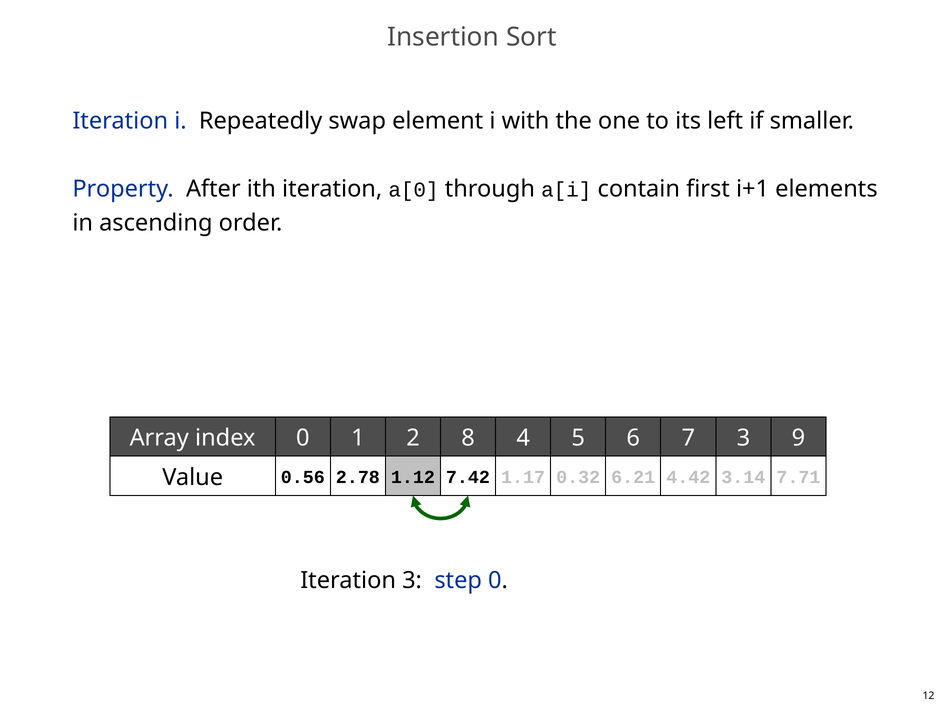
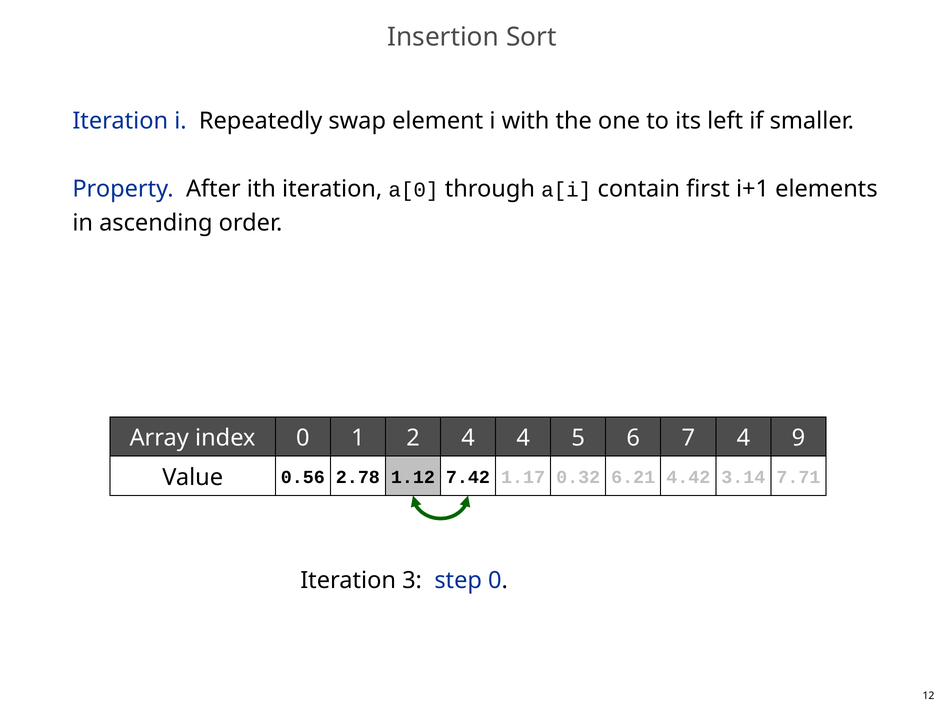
2 8: 8 -> 4
1 3: 3 -> 4
